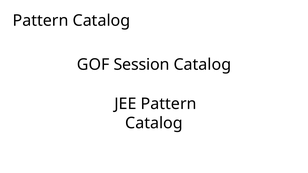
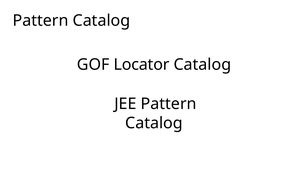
Session: Session -> Locator
